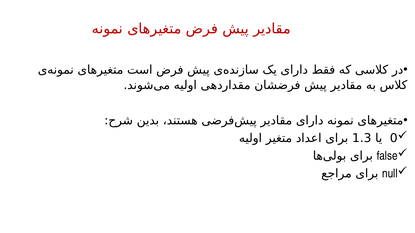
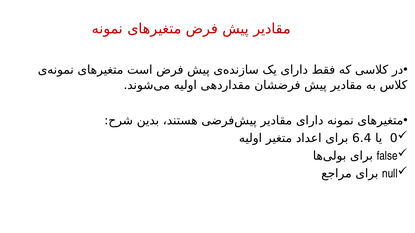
1.3: 1.3 -> 6.4
